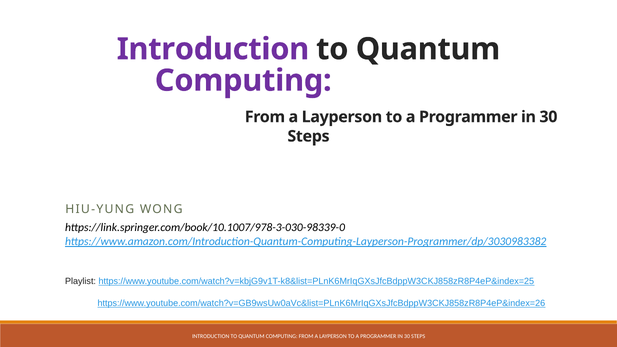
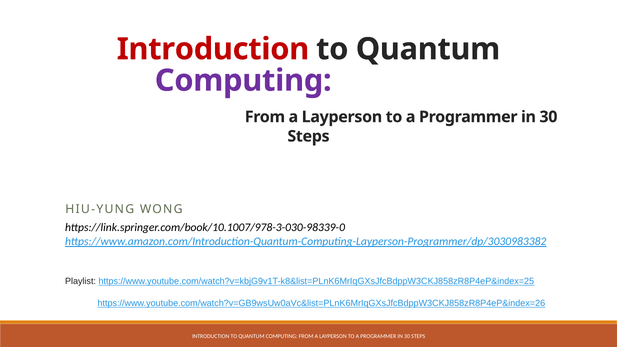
Introduction at (213, 49) colour: purple -> red
